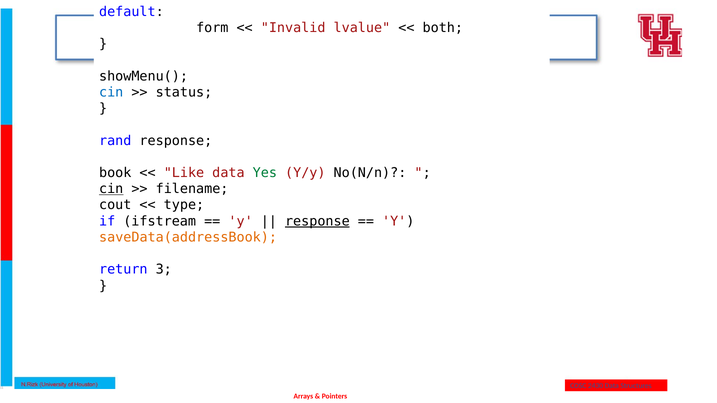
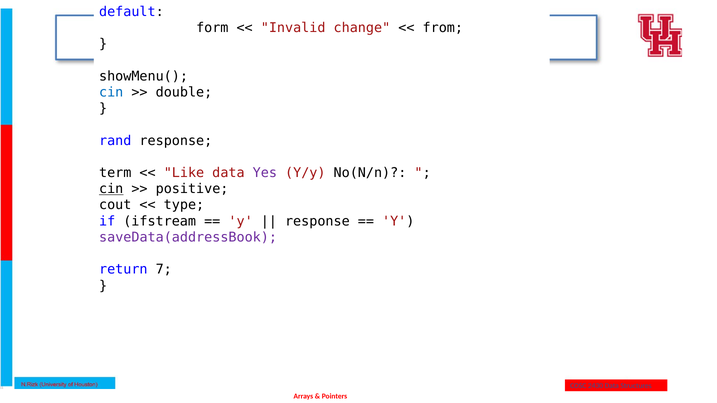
lvalue: lvalue -> change
both: both -> from
status: status -> double
book: book -> term
Yes colour: green -> purple
filename: filename -> positive
response at (317, 221) underline: present -> none
saveData(addressBook colour: orange -> purple
3: 3 -> 7
